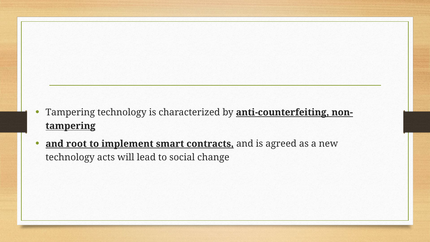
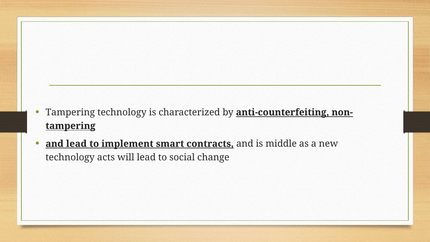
and root: root -> lead
agreed: agreed -> middle
